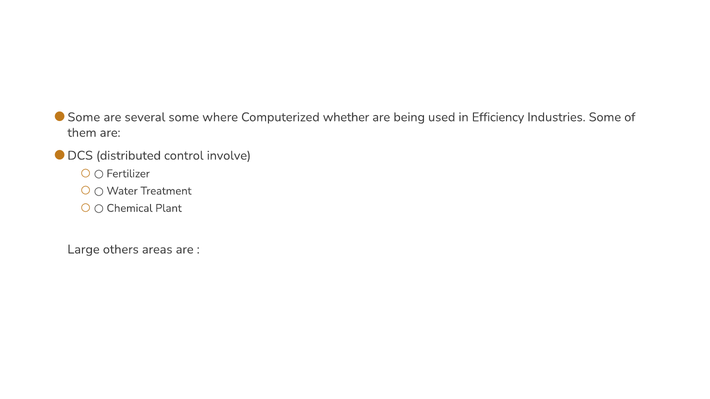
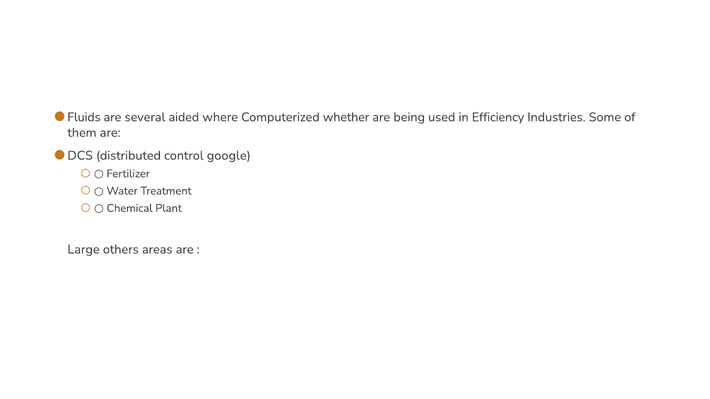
Some at (84, 117): Some -> Fluids
several some: some -> aided
involve: involve -> google
